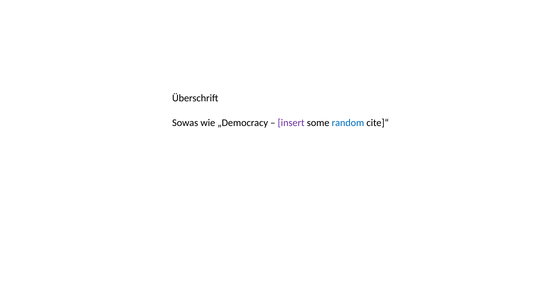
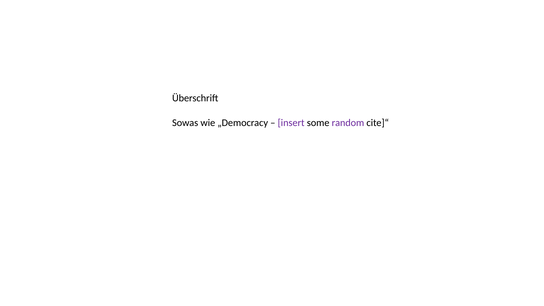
random colour: blue -> purple
